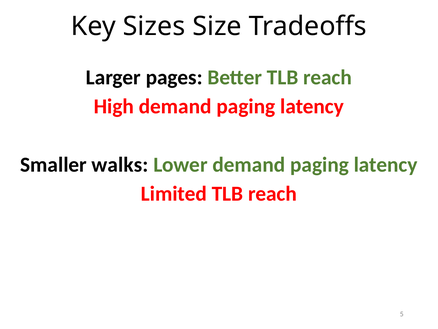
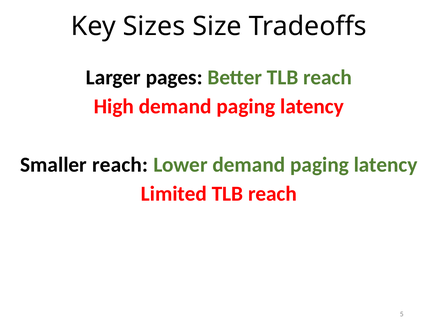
Smaller walks: walks -> reach
